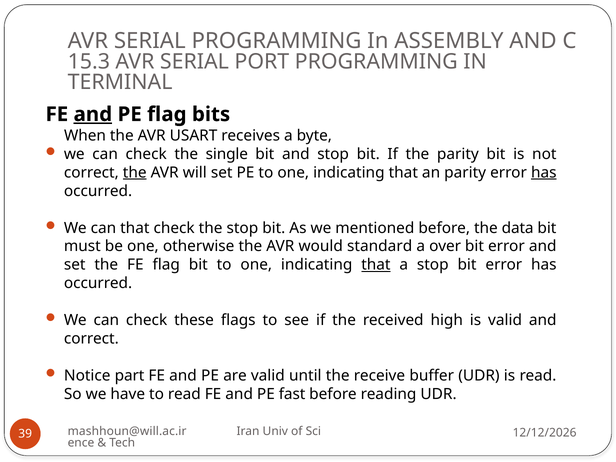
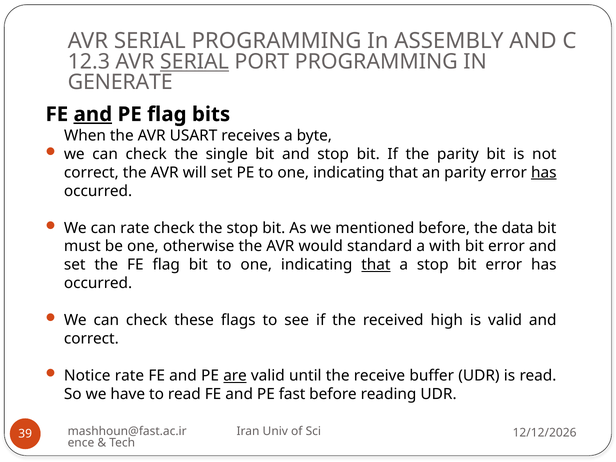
15.3: 15.3 -> 12.3
SERIAL at (194, 62) underline: none -> present
TERMINAL: TERMINAL -> GENERATE
the at (135, 172) underline: present -> none
can that: that -> rate
over: over -> with
Notice part: part -> rate
are underline: none -> present
mashhoun@will.ac.ir: mashhoun@will.ac.ir -> mashhoun@fast.ac.ir
